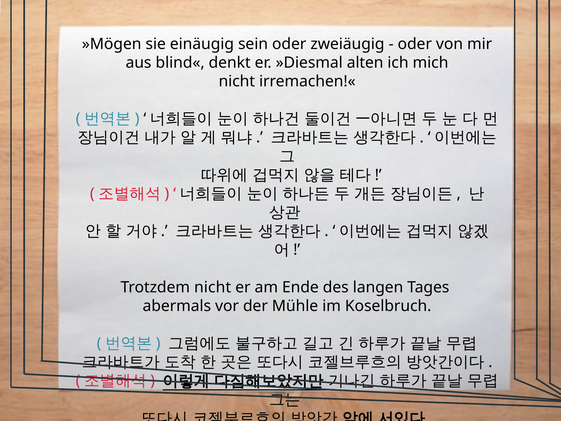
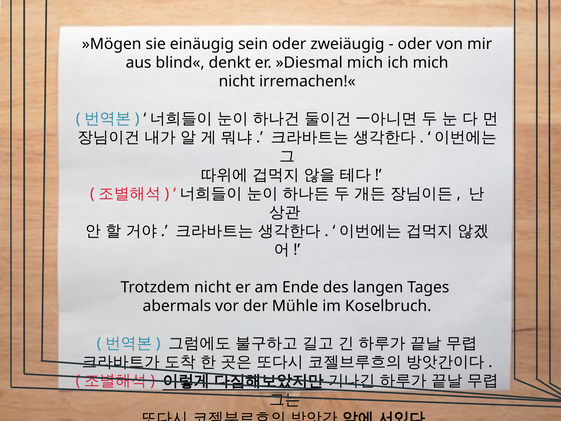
»Diesmal alten: alten -> mich
